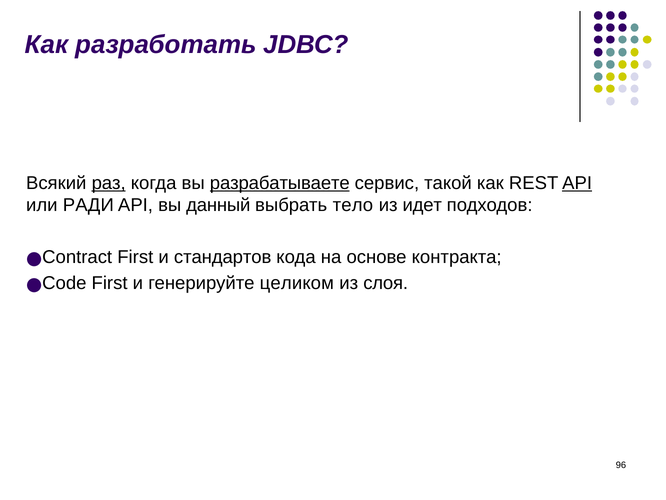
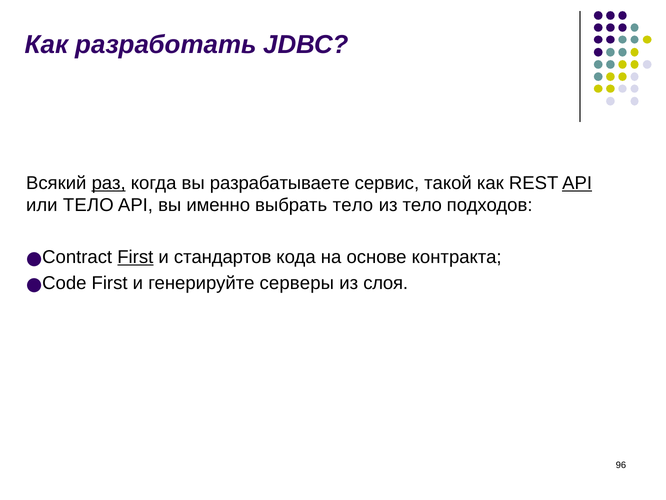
разрабатываете underline: present -> none
или РАДИ: РАДИ -> ТЕЛО
данный: данный -> именно
из идет: идет -> тело
First at (135, 257) underline: none -> present
целиком: целиком -> серверы
